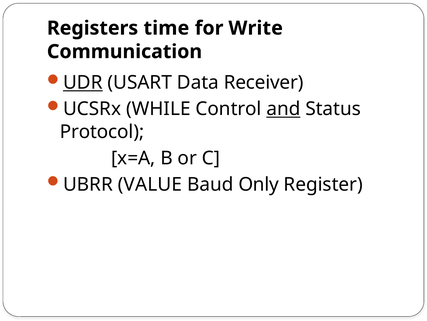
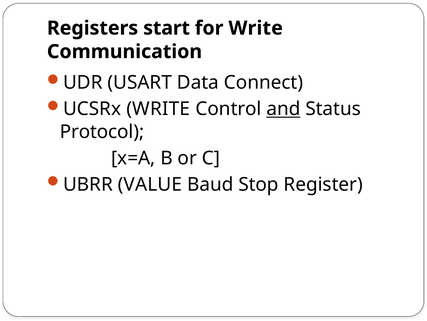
time: time -> start
UDR underline: present -> none
Receiver: Receiver -> Connect
UCSRx WHILE: WHILE -> WRITE
Only: Only -> Stop
